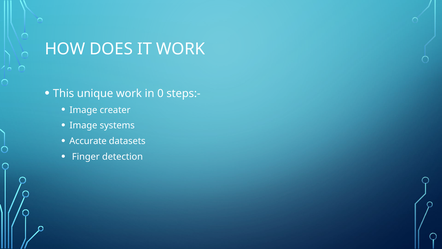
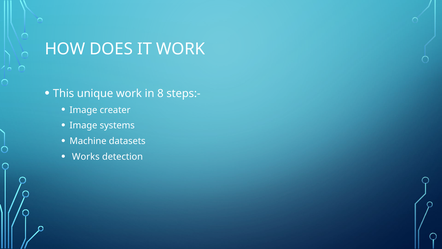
0: 0 -> 8
Accurate: Accurate -> Machine
Finger: Finger -> Works
